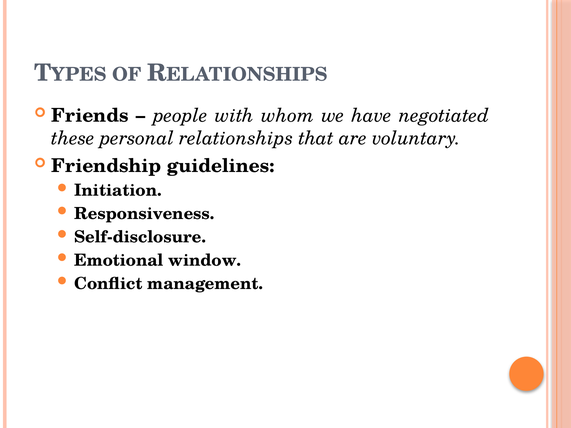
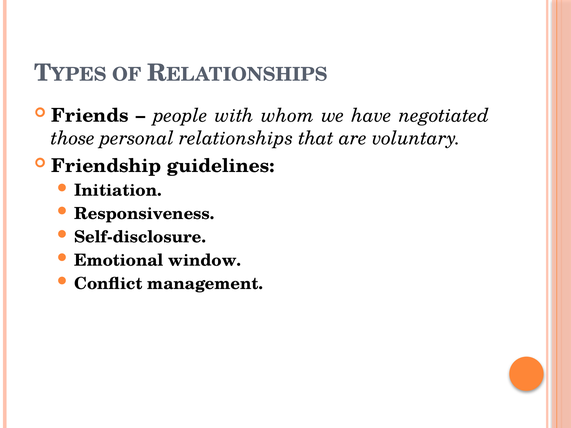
these: these -> those
